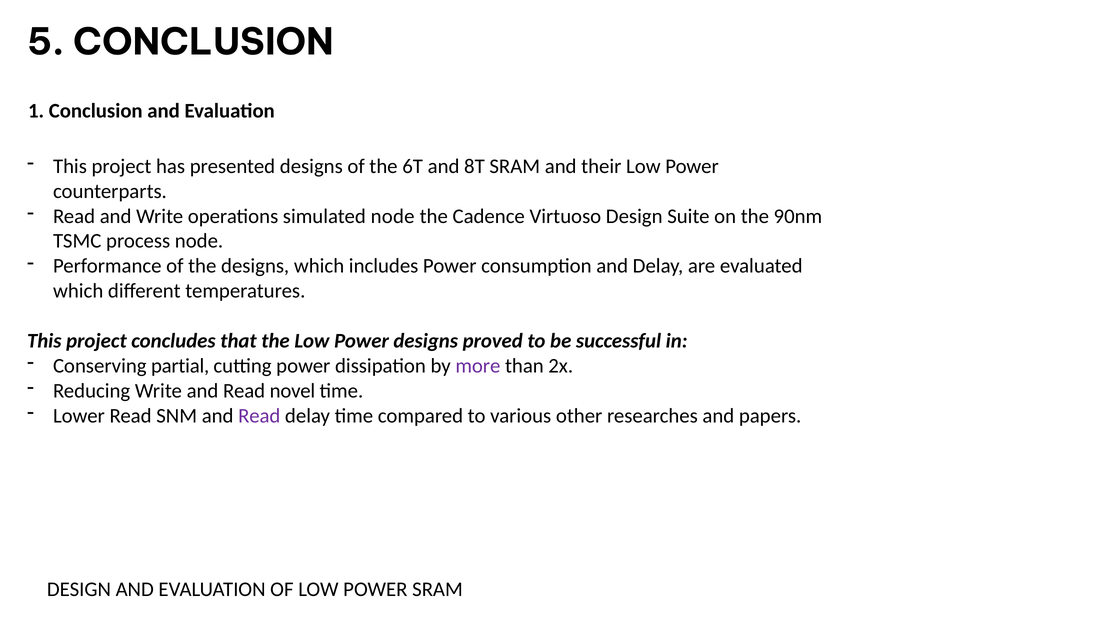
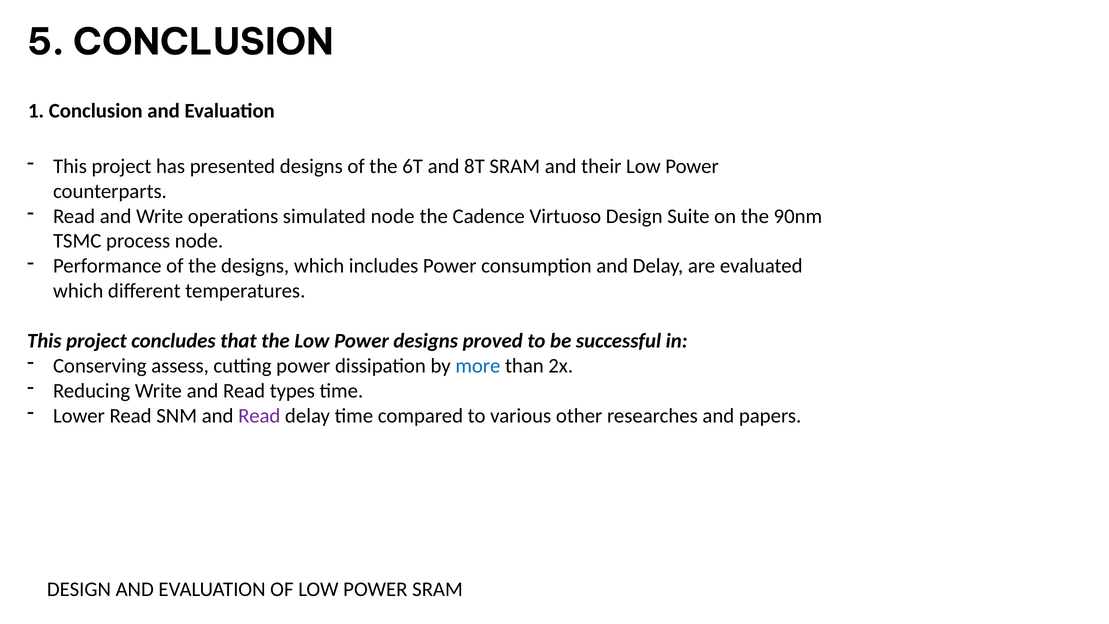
partial: partial -> assess
more colour: purple -> blue
novel: novel -> types
